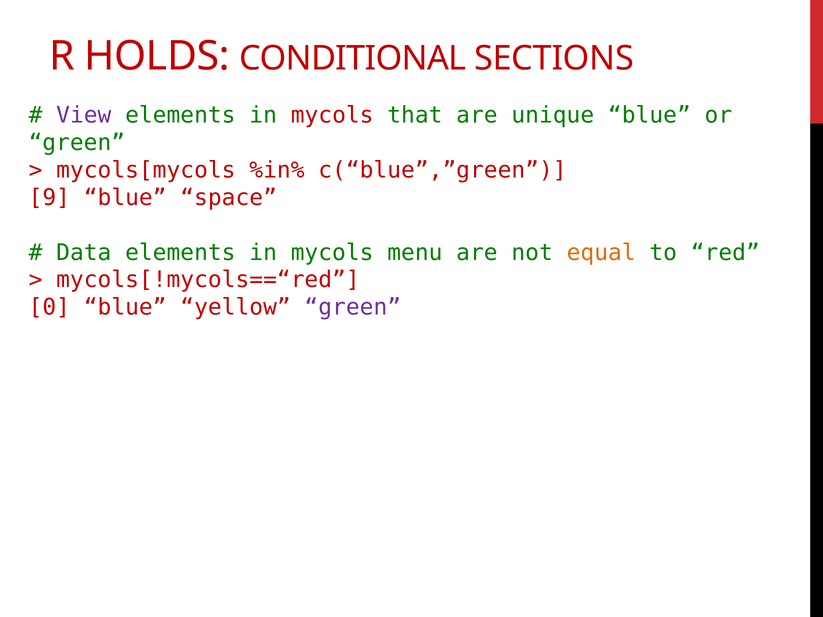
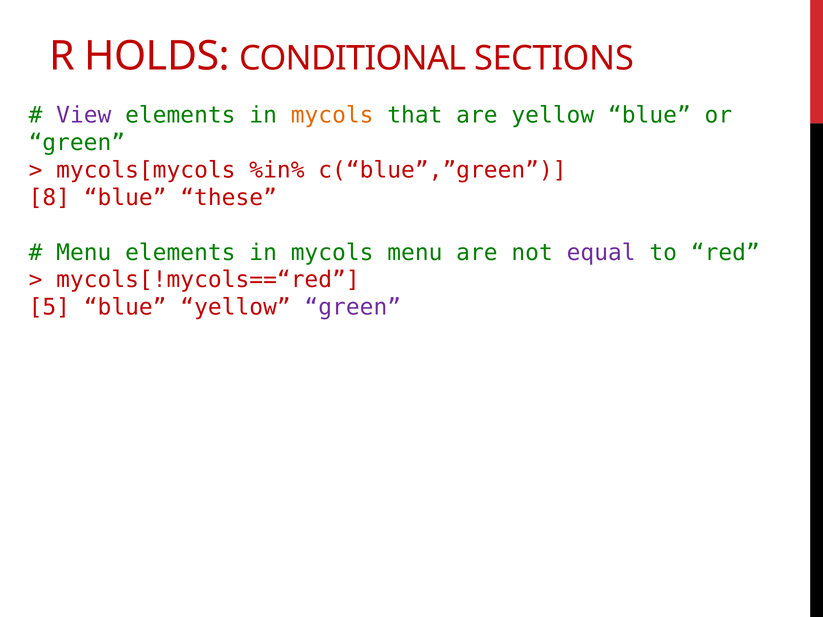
mycols at (332, 115) colour: red -> orange
are unique: unique -> yellow
9: 9 -> 8
space: space -> these
Data at (84, 253): Data -> Menu
equal colour: orange -> purple
0: 0 -> 5
